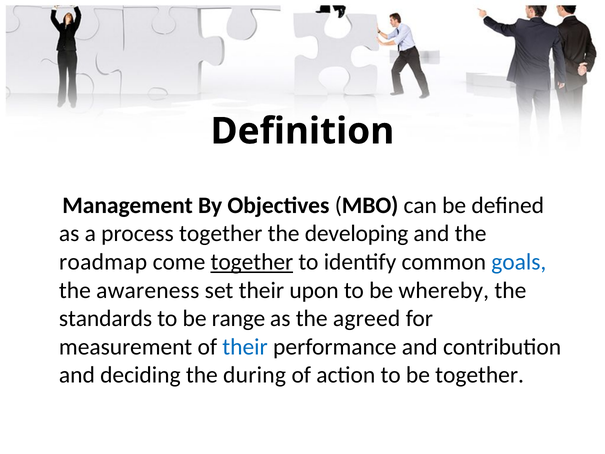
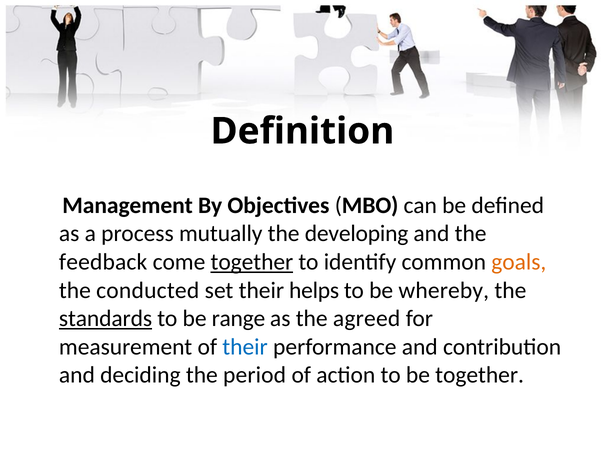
process together: together -> mutually
roadmap: roadmap -> feedback
goals colour: blue -> orange
awareness: awareness -> conducted
upon: upon -> helps
standards underline: none -> present
during: during -> period
